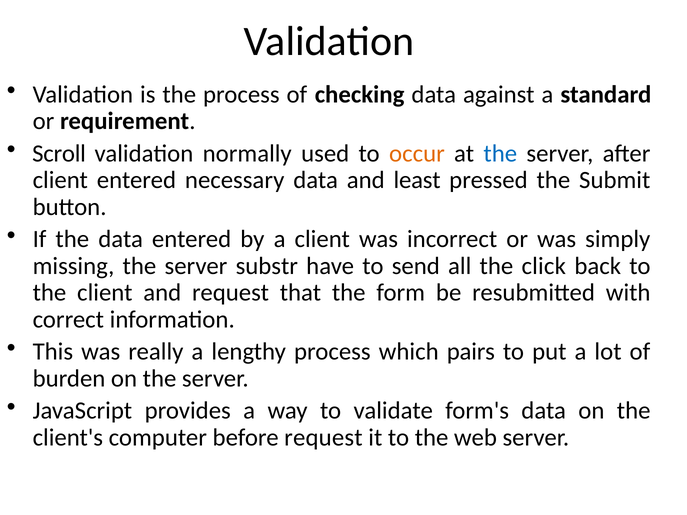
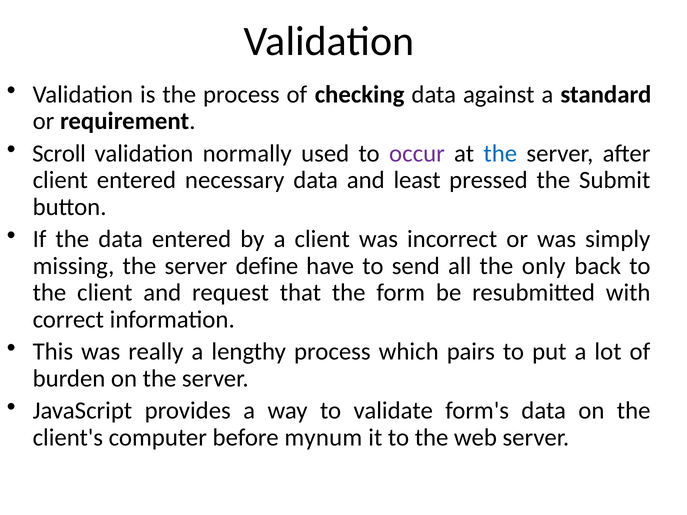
occur colour: orange -> purple
substr: substr -> define
click: click -> only
before request: request -> mynum
